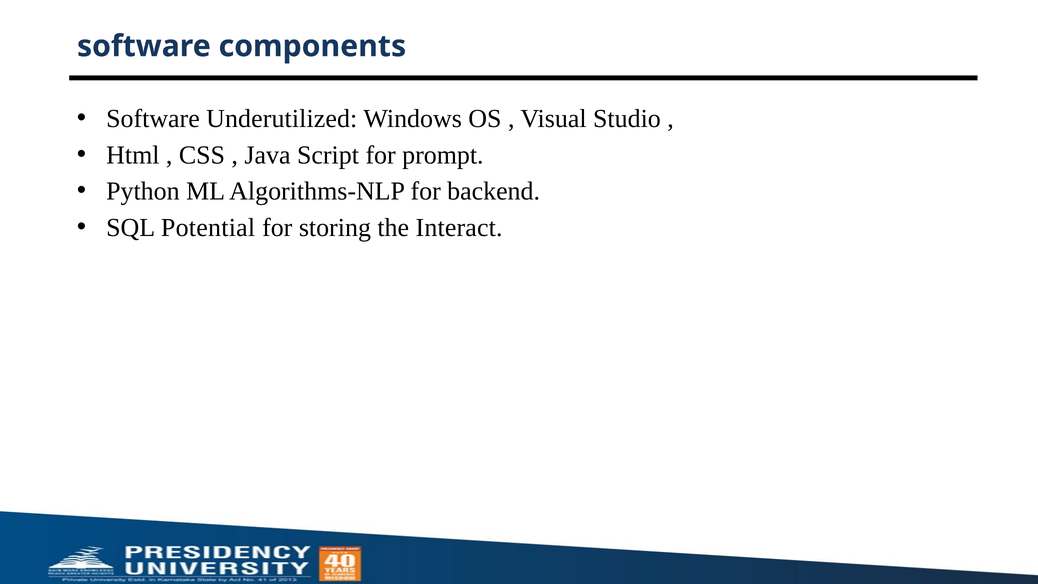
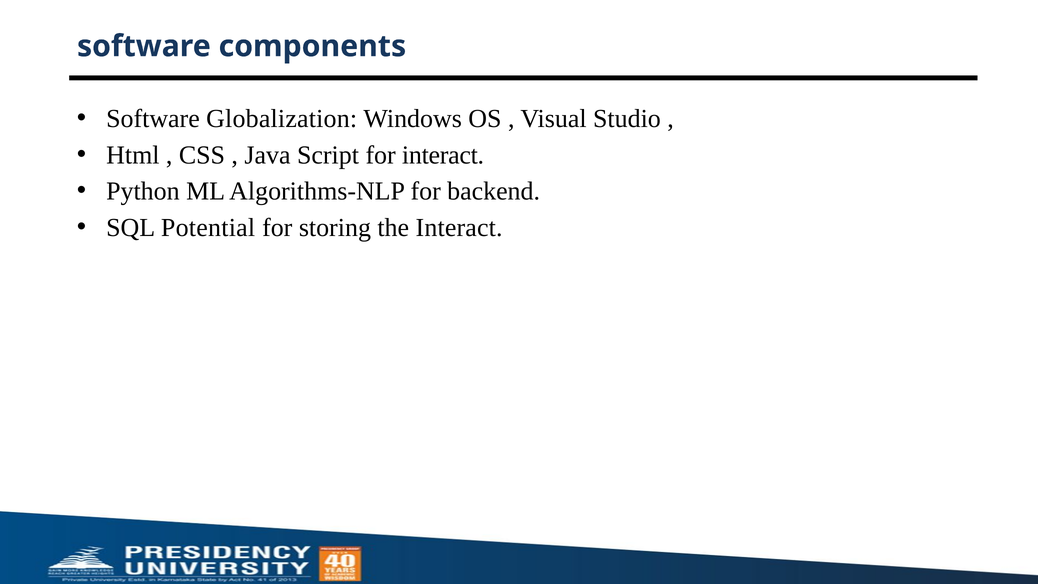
Underutilized: Underutilized -> Globalization
for prompt: prompt -> interact
